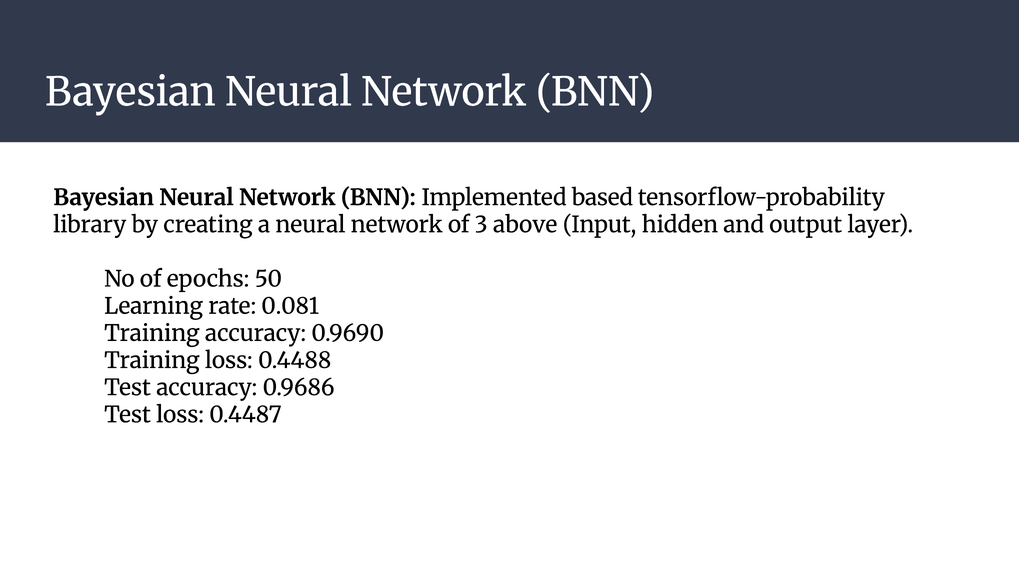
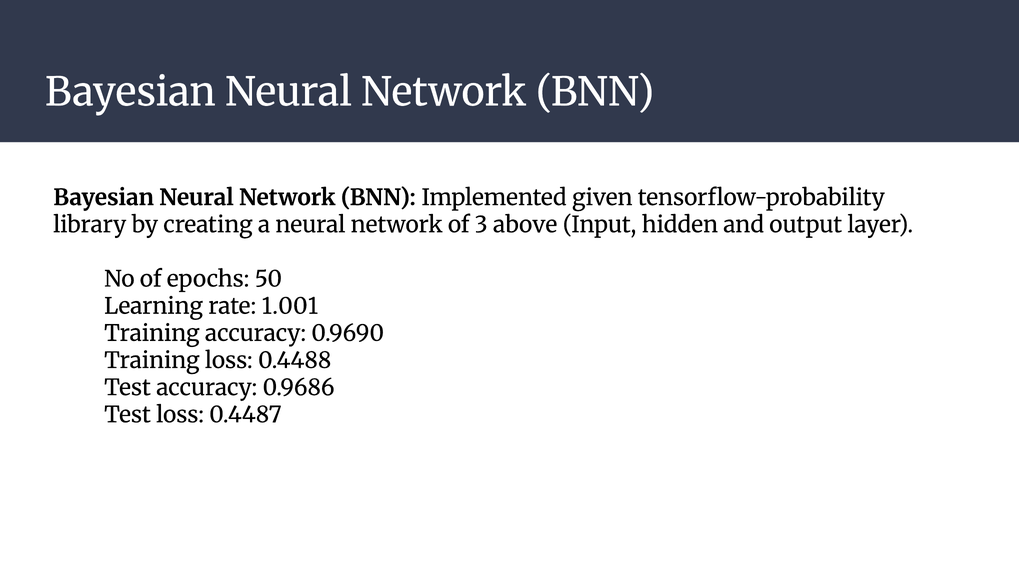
based: based -> given
0.081: 0.081 -> 1.001
